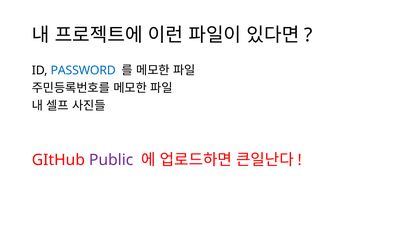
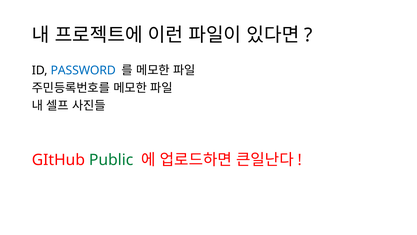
Public colour: purple -> green
